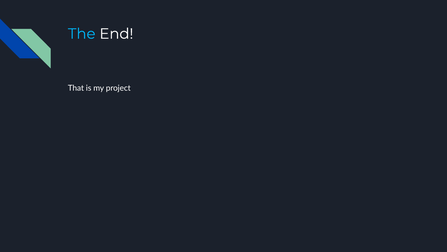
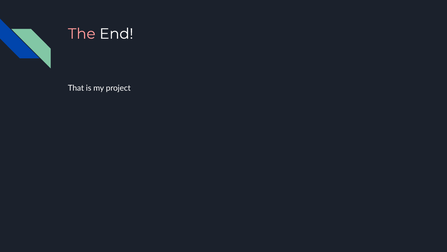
The colour: light blue -> pink
